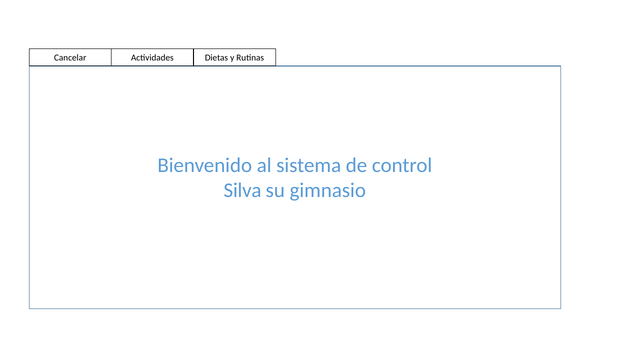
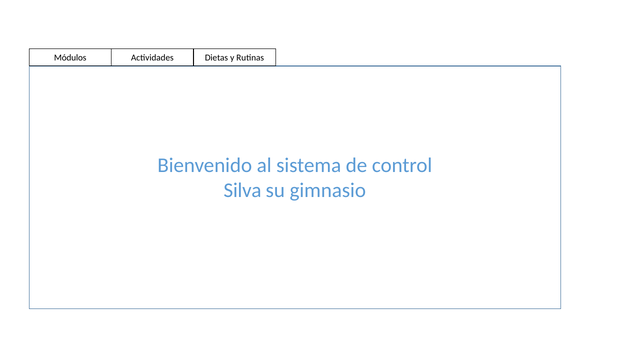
Cancelar: Cancelar -> Módulos
